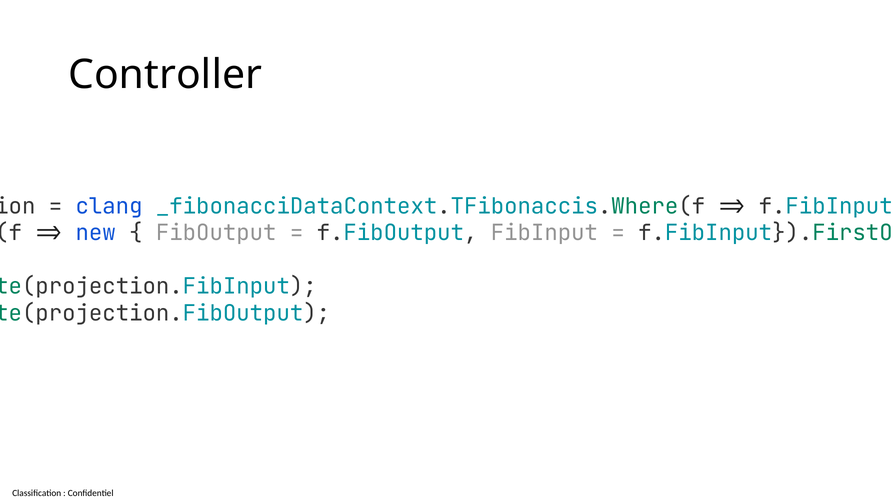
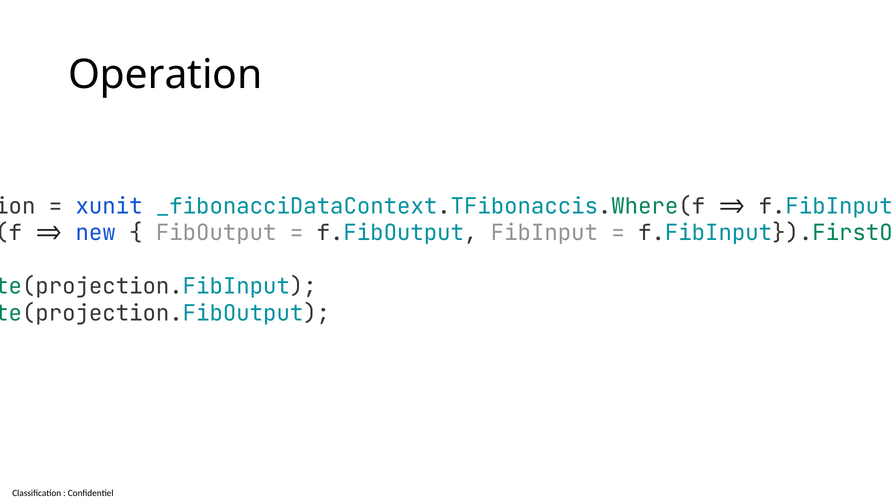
Controller: Controller -> Operation
clang: clang -> xunit
